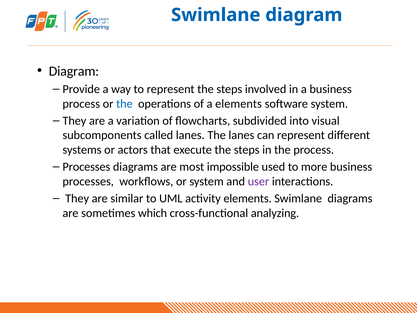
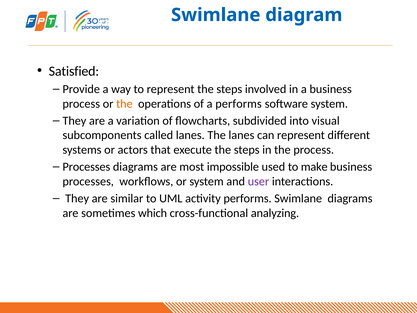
Diagram at (74, 71): Diagram -> Satisfied
the at (124, 104) colour: blue -> orange
a elements: elements -> performs
more: more -> make
activity elements: elements -> performs
